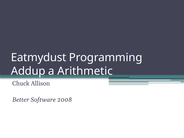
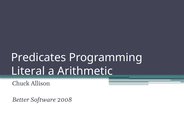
Eatmydust: Eatmydust -> Predicates
Addup: Addup -> Literal
